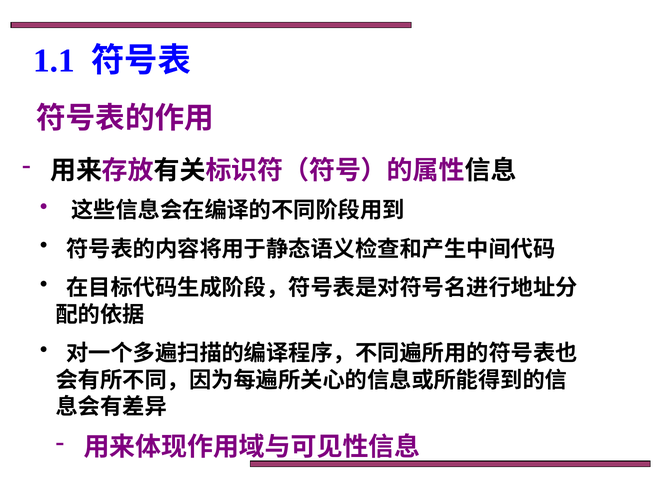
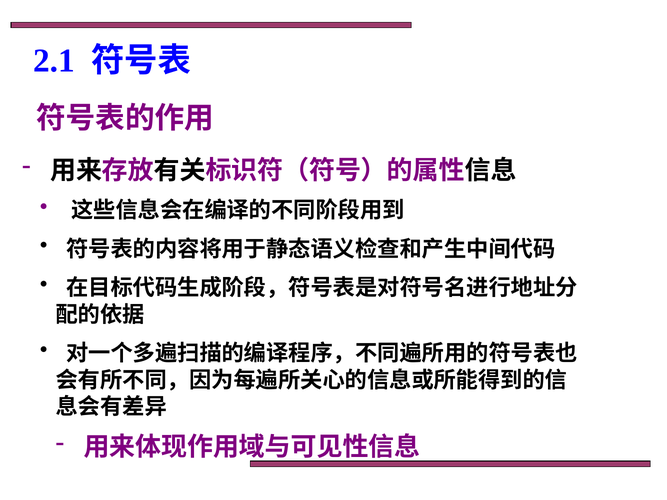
1.1: 1.1 -> 2.1
